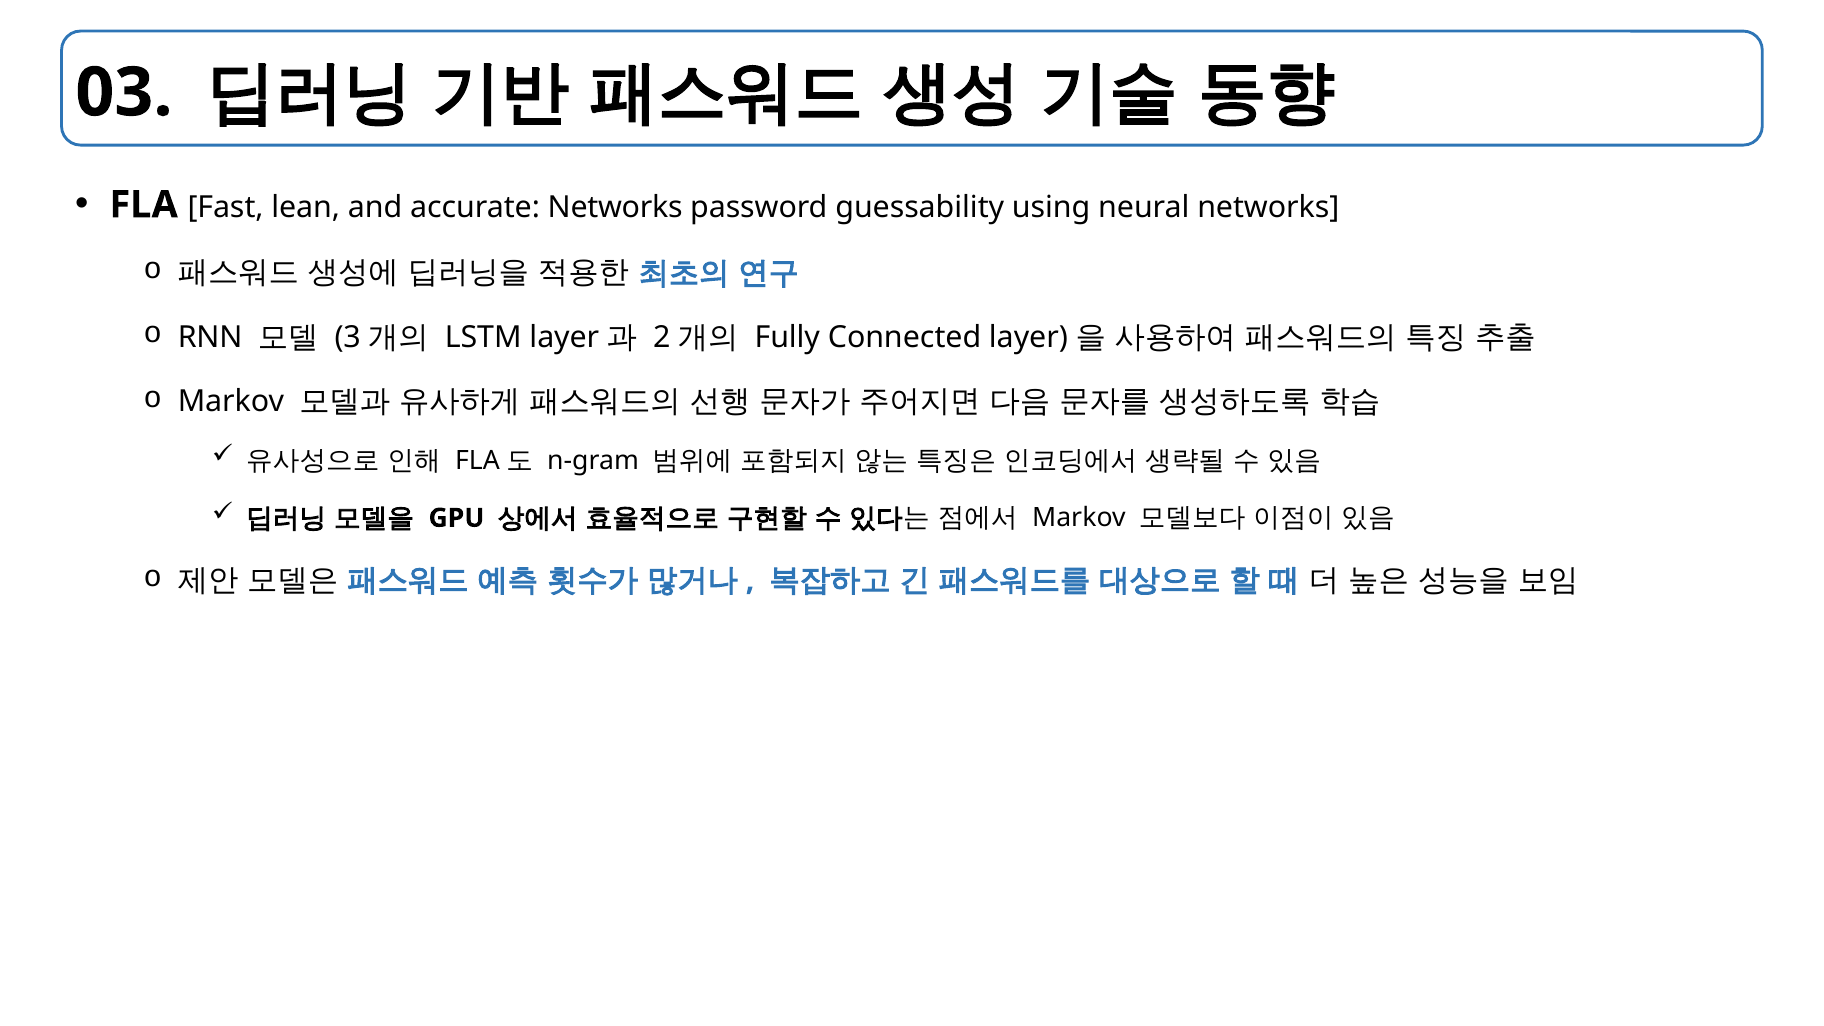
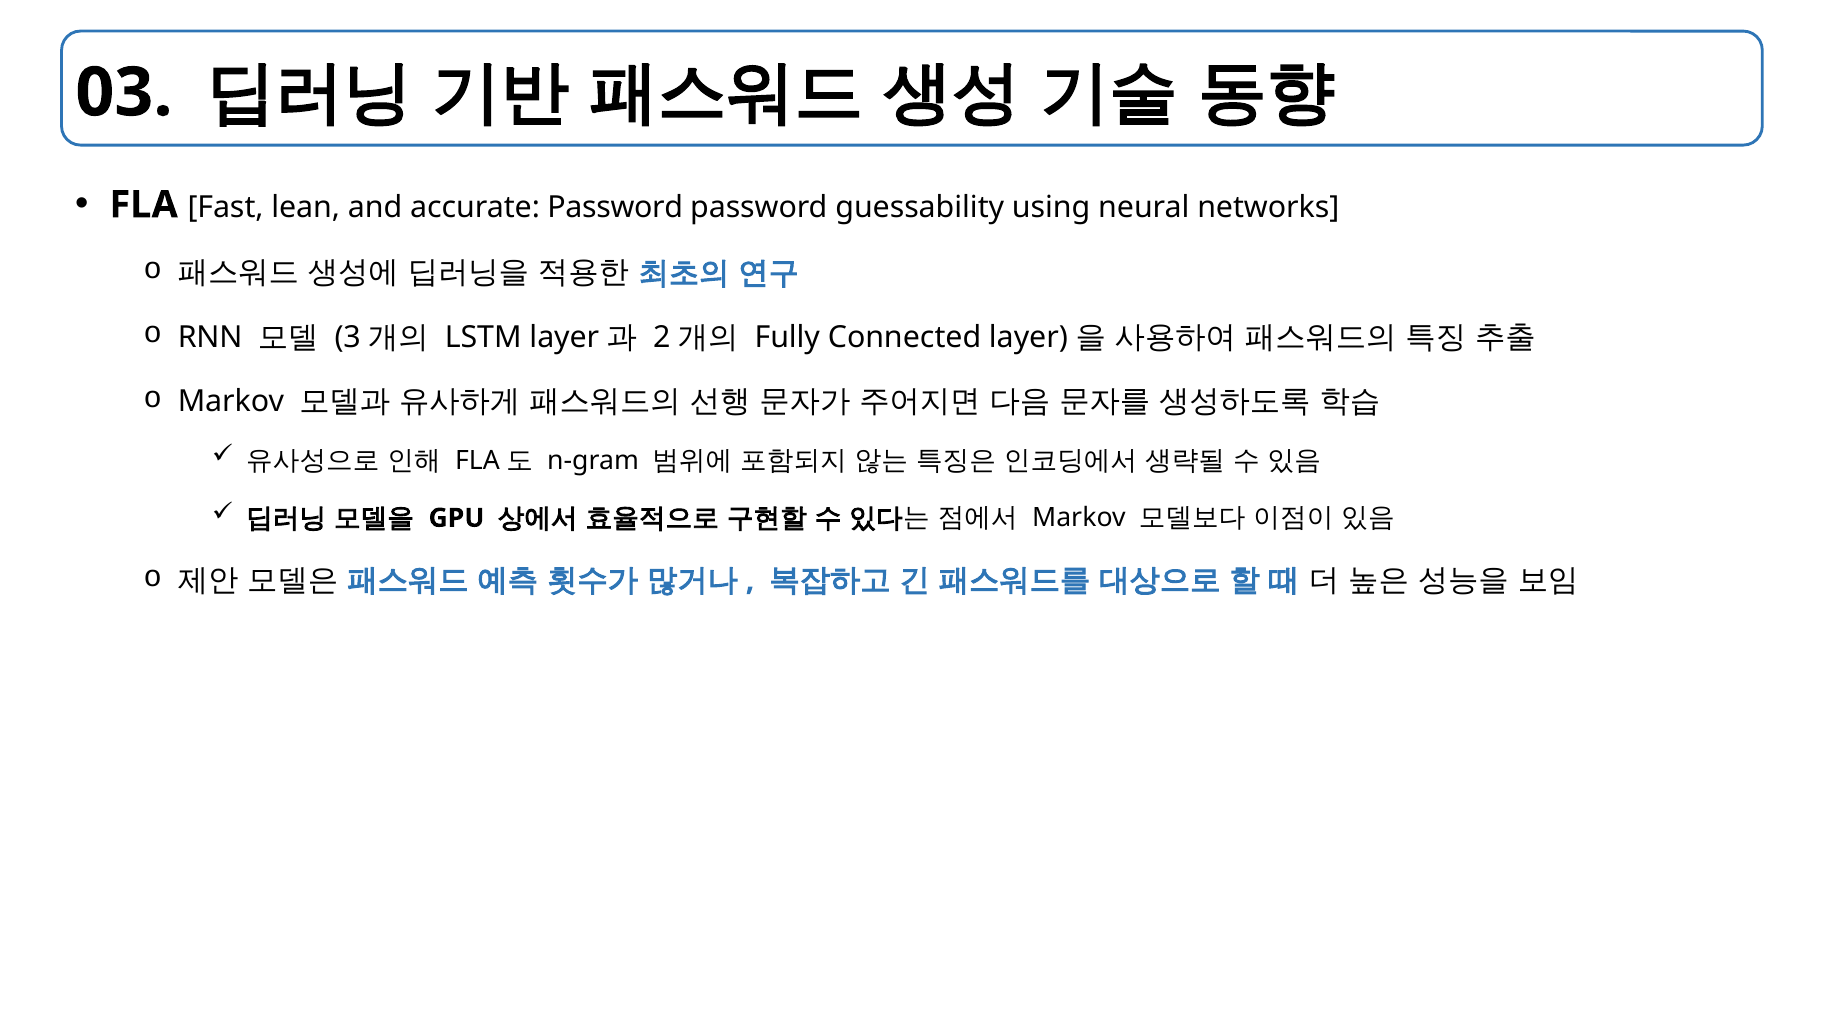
accurate Networks: Networks -> Password
